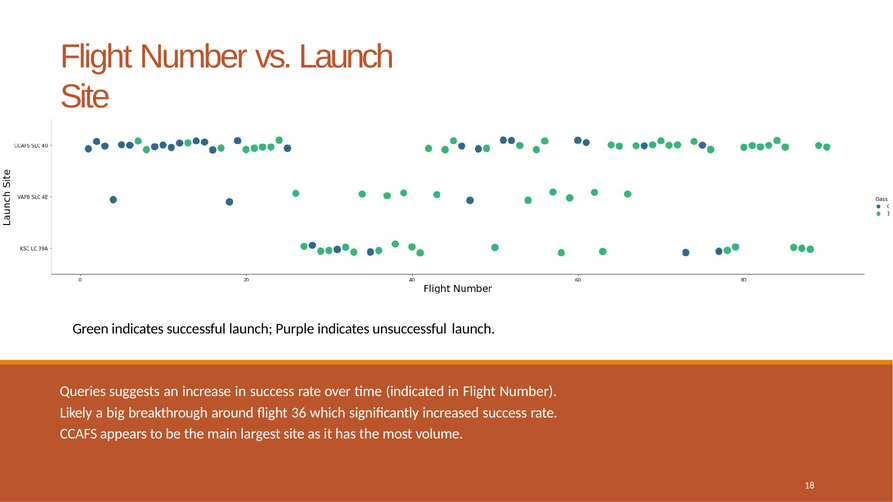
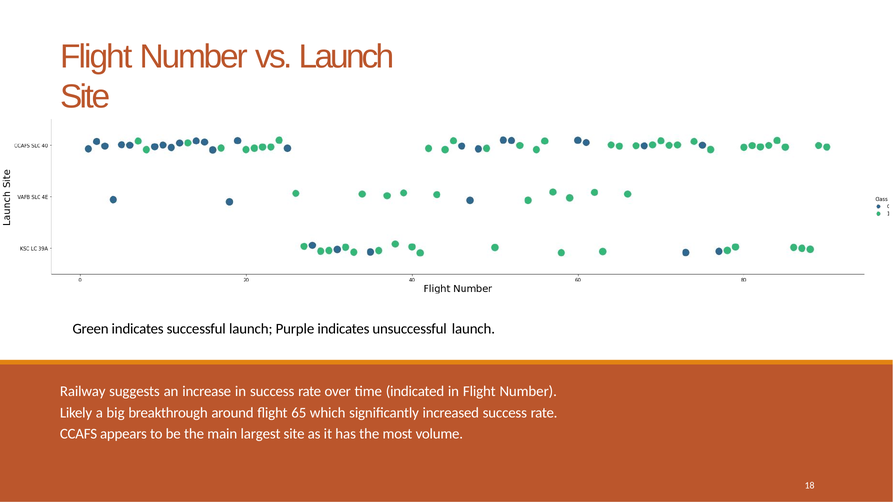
Queries: Queries -> Railway
36: 36 -> 65
